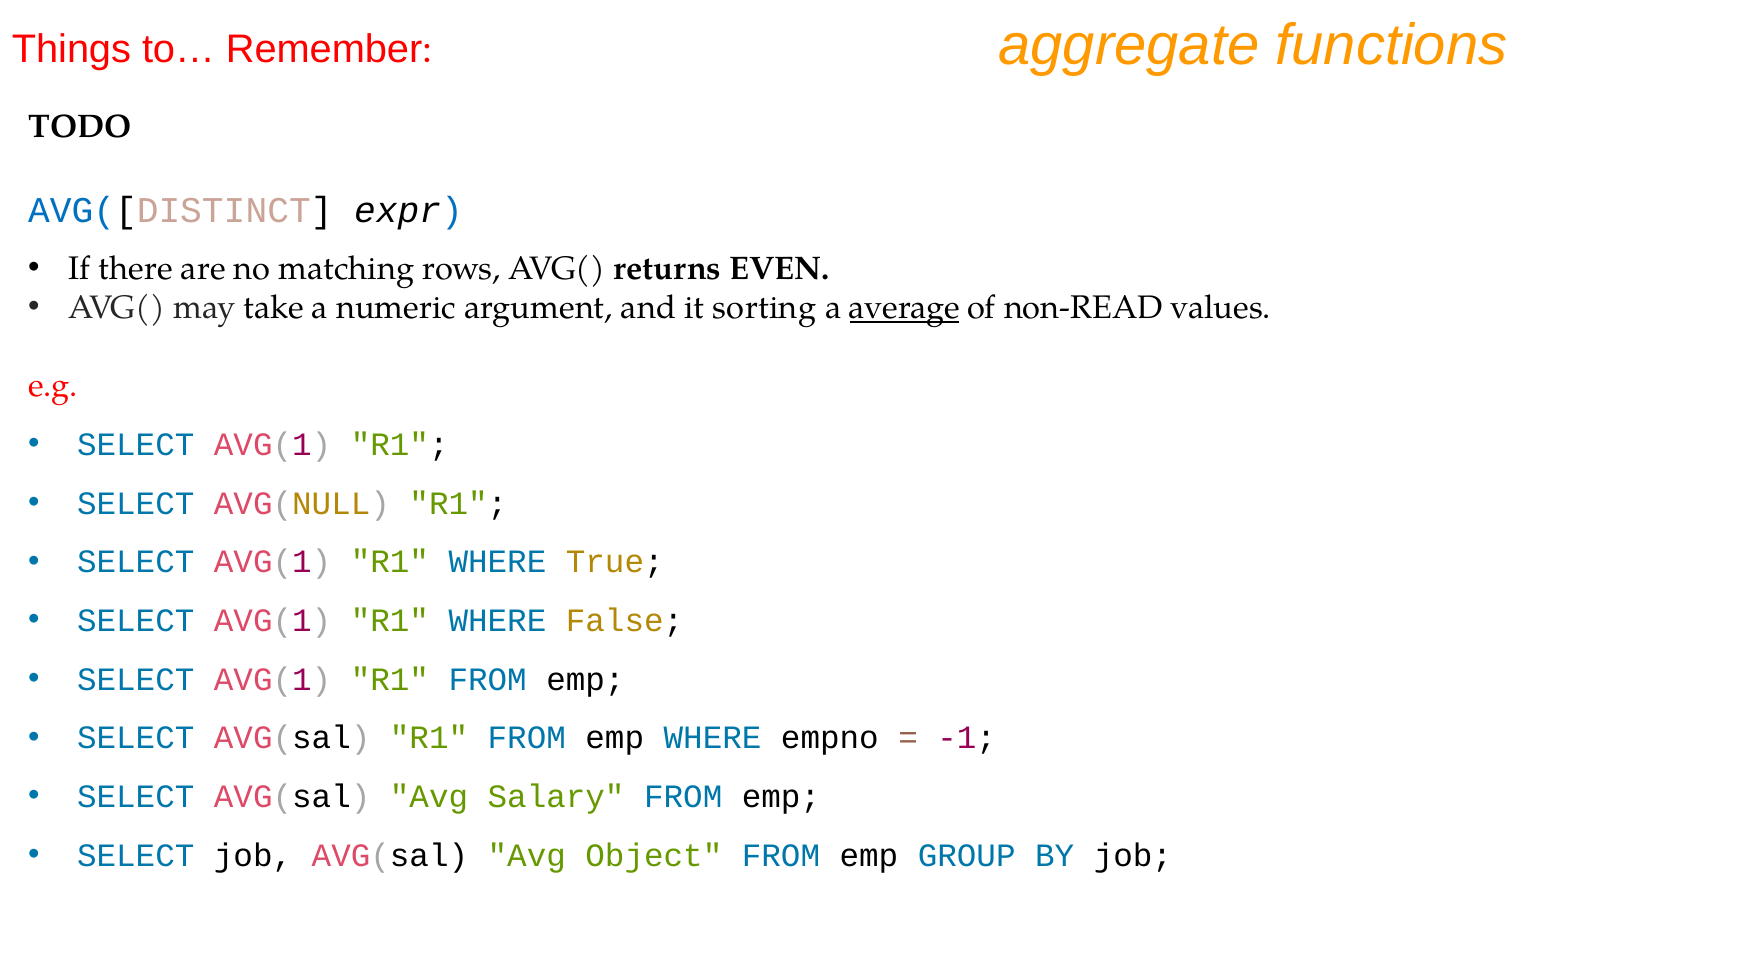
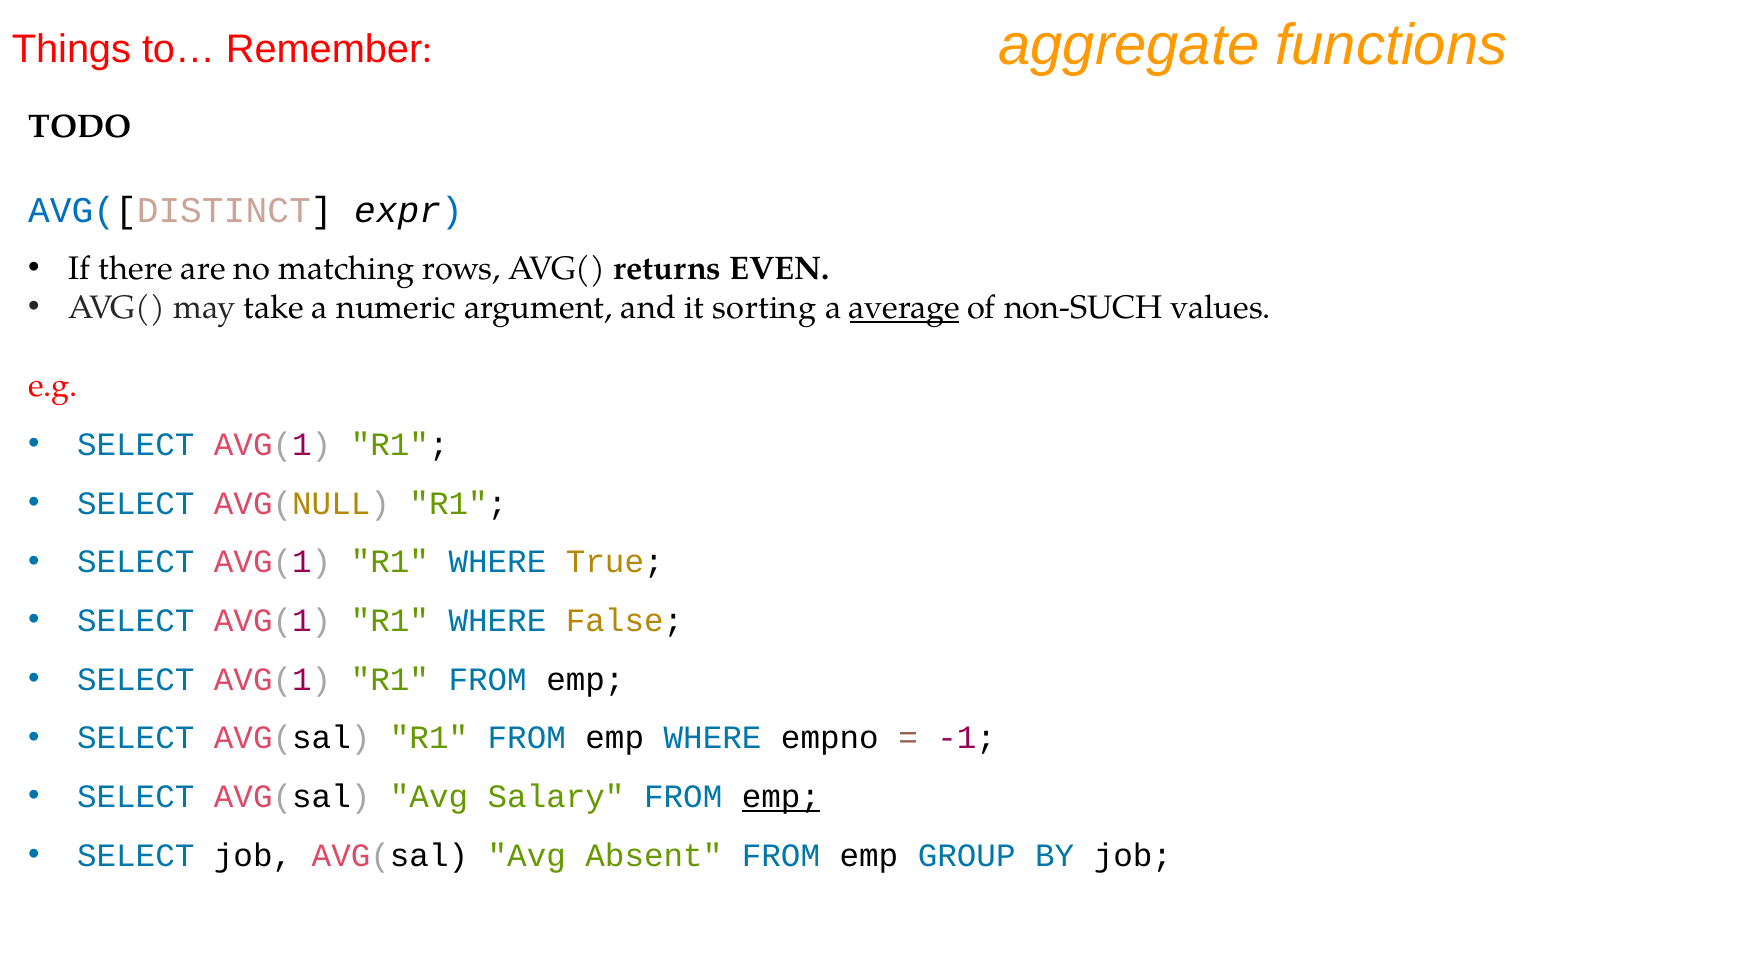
non-READ: non-READ -> non-SUCH
emp at (781, 797) underline: none -> present
Object: Object -> Absent
